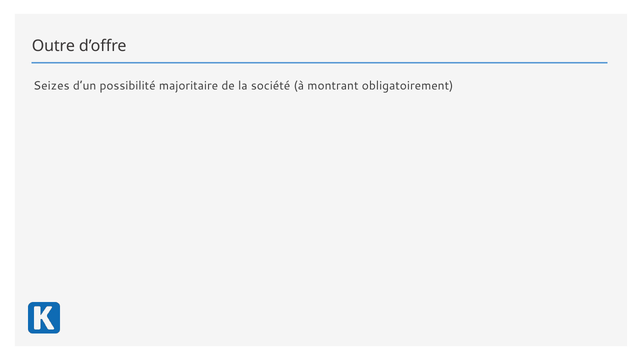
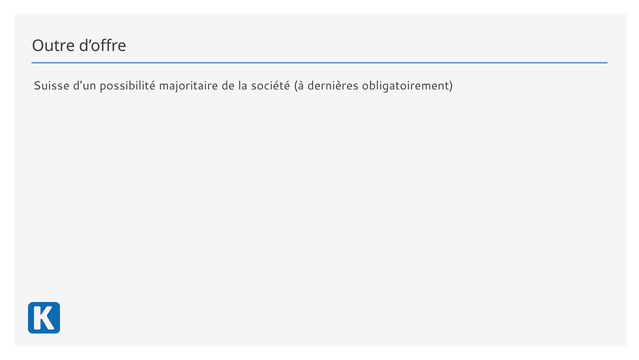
Seizes: Seizes -> Suisse
montrant: montrant -> dernières
